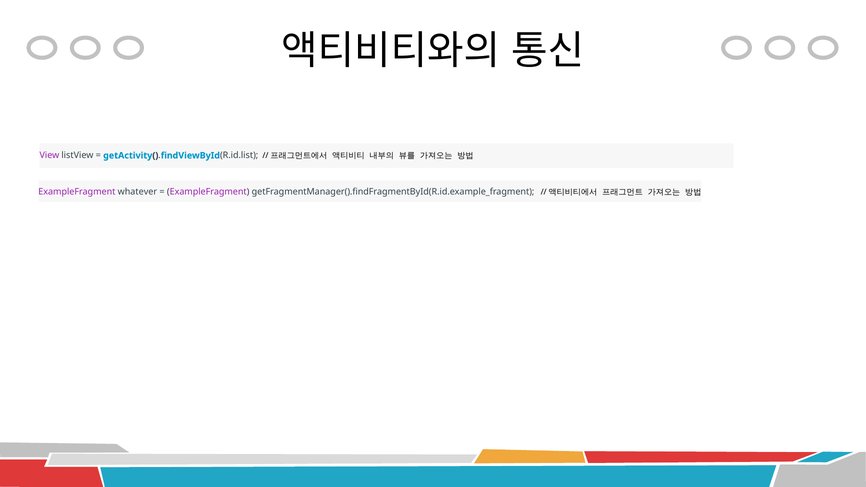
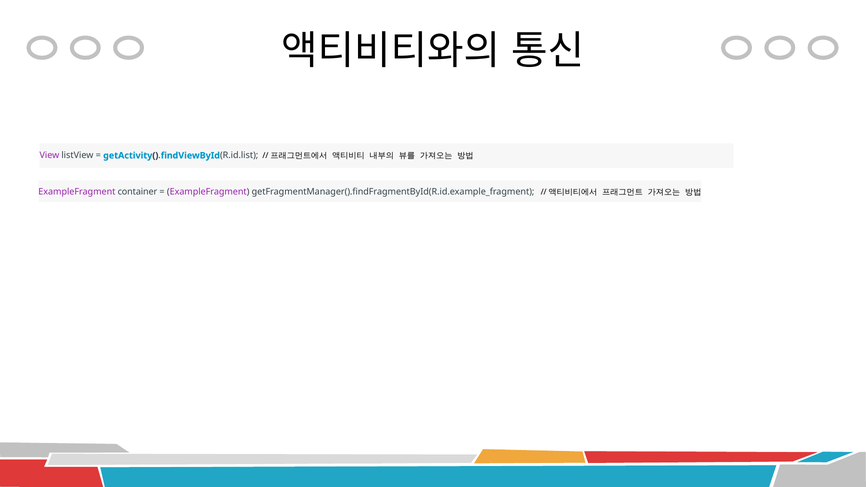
whatever: whatever -> container
